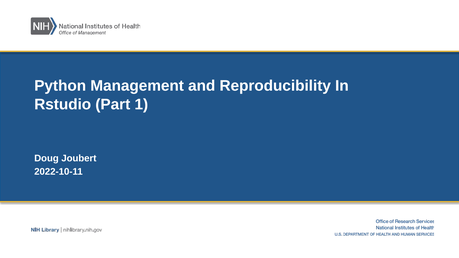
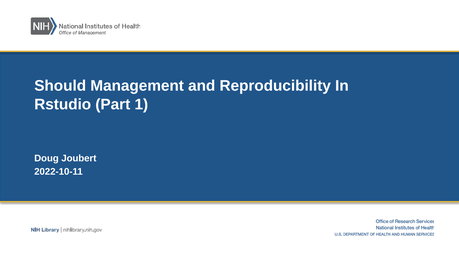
Python: Python -> Should
